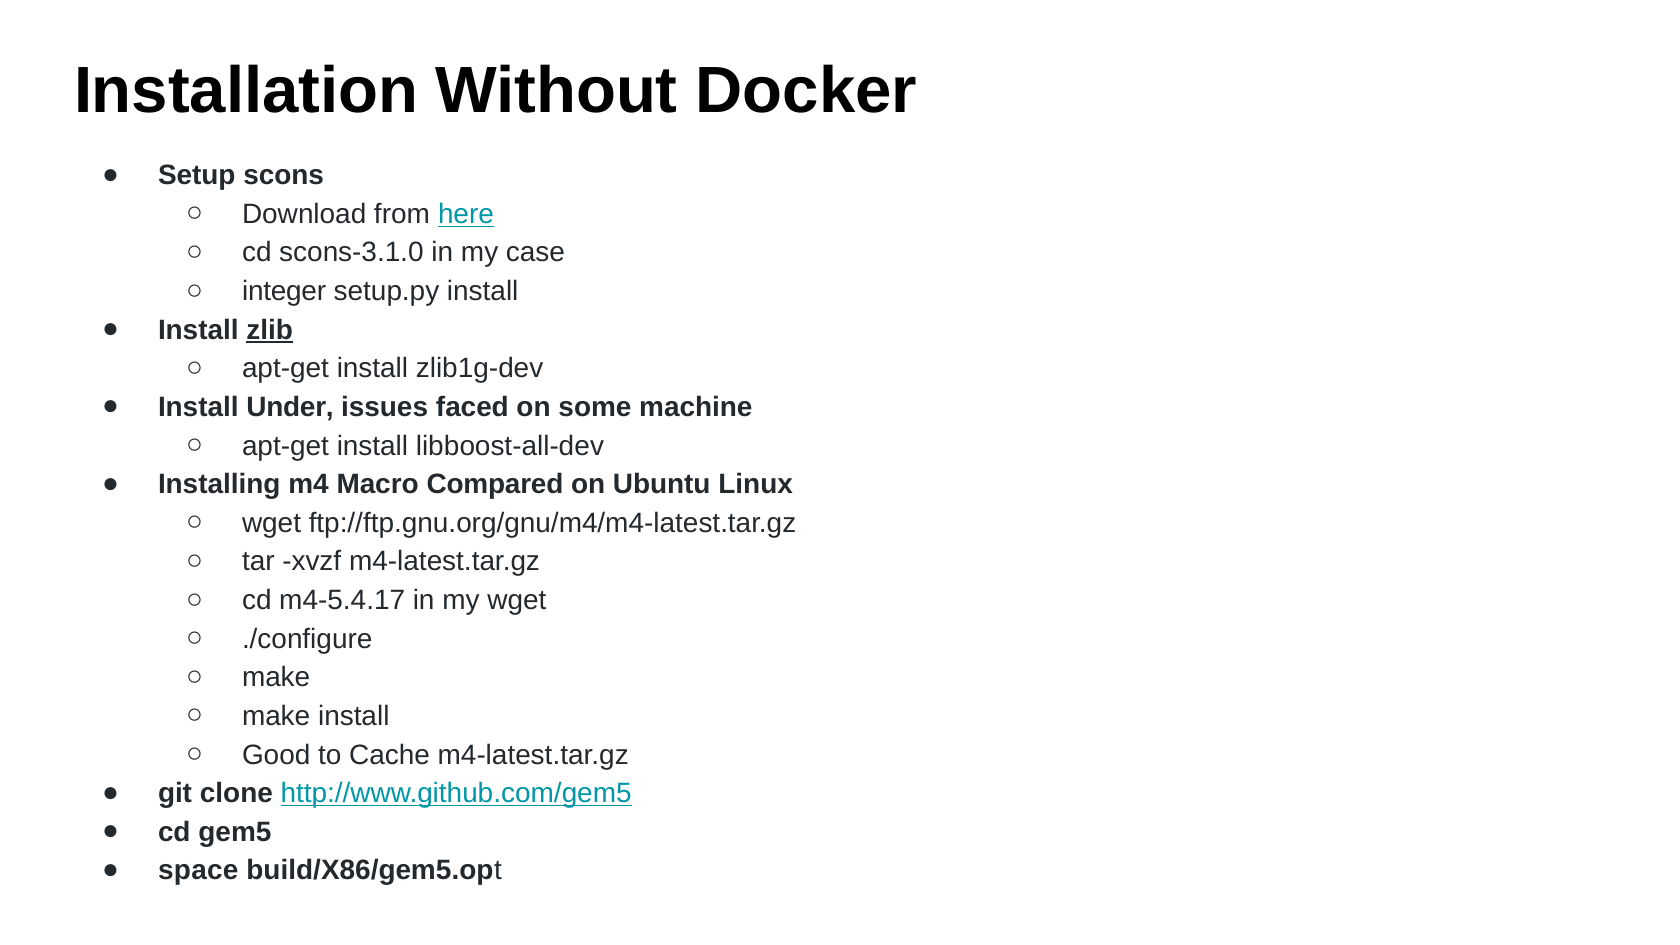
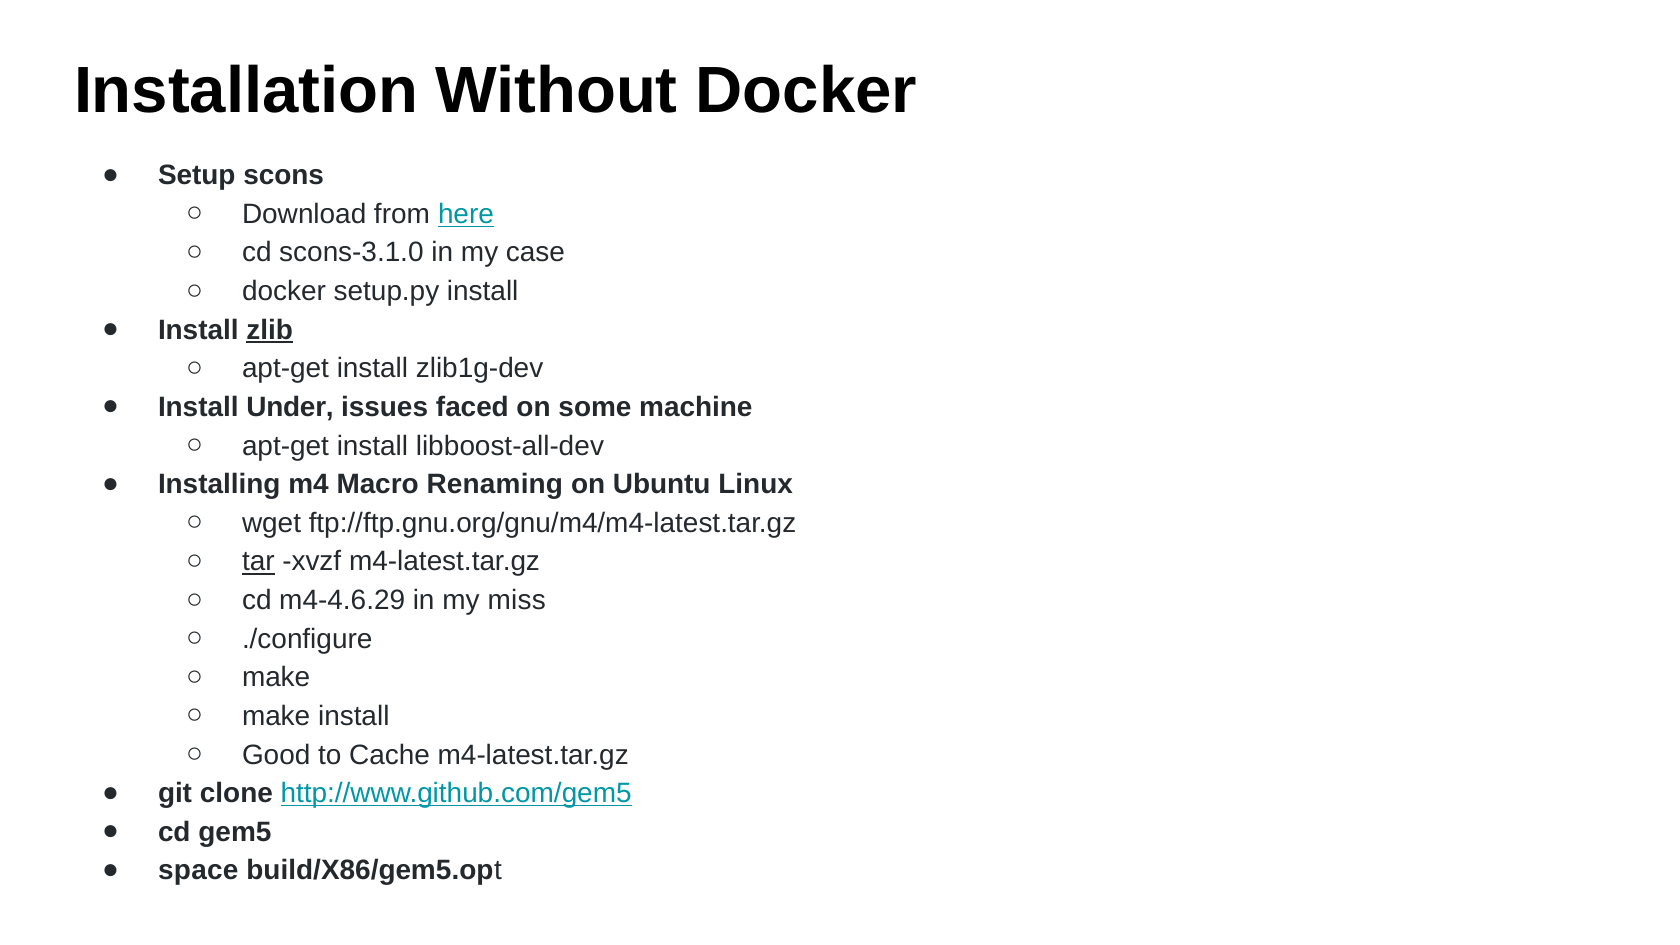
integer at (284, 291): integer -> docker
Compared: Compared -> Renaming
tar underline: none -> present
m4-5.4.17: m4-5.4.17 -> m4-4.6.29
my wget: wget -> miss
